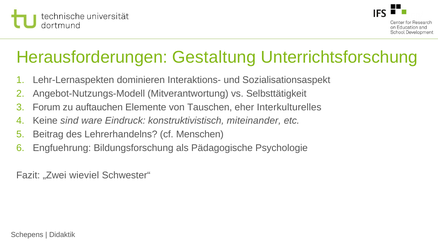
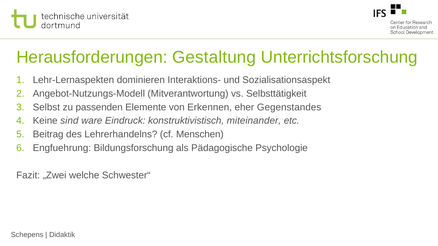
Forum: Forum -> Selbst
auftauchen: auftauchen -> passenden
Tauschen: Tauschen -> Erkennen
Interkulturelles: Interkulturelles -> Gegenstandes
wieviel: wieviel -> welche
